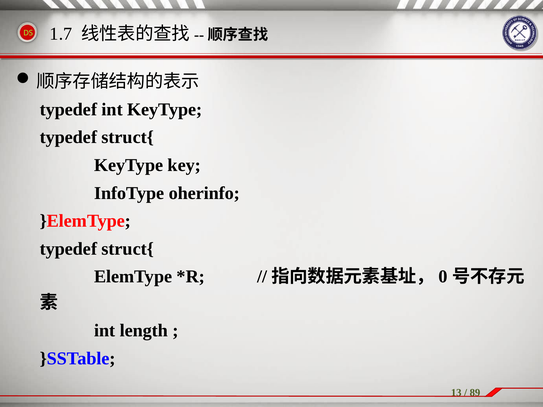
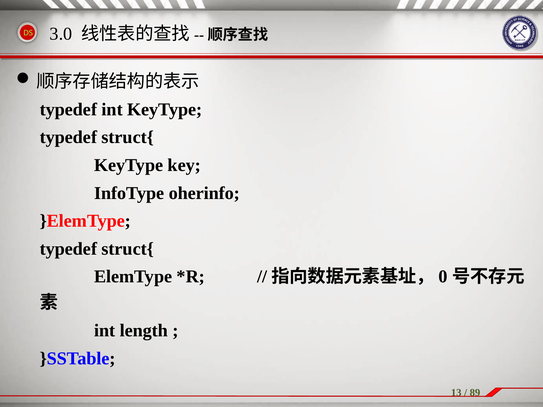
1.7: 1.7 -> 3.0
